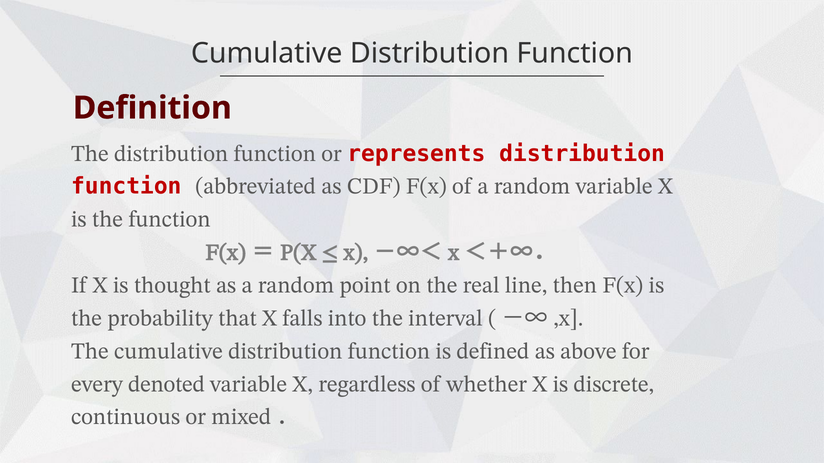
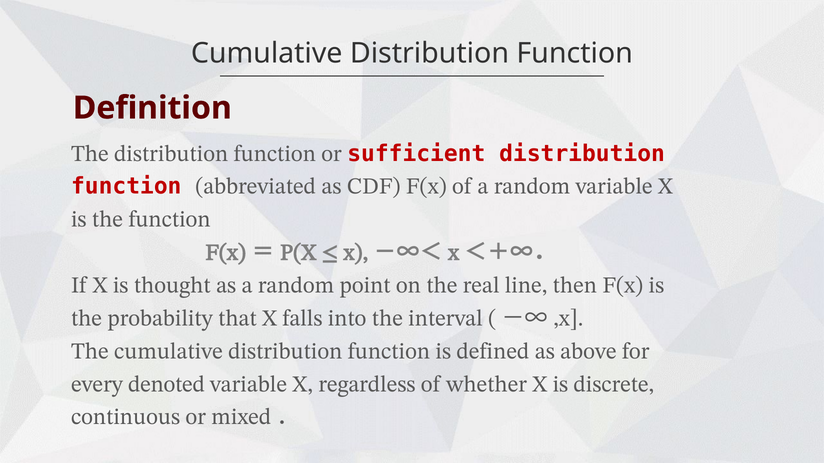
represents: represents -> sufficient
